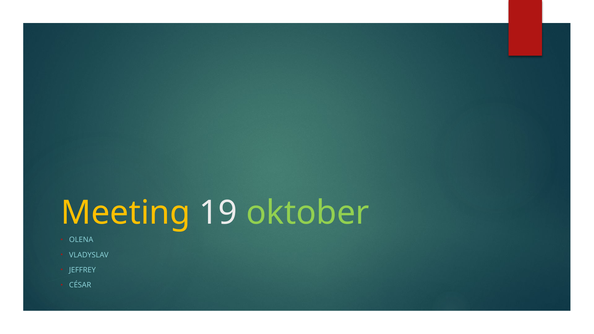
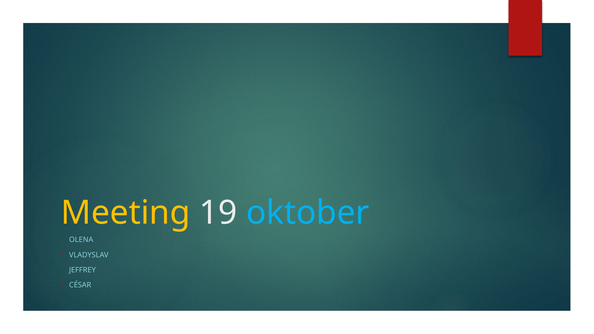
oktober colour: light green -> light blue
